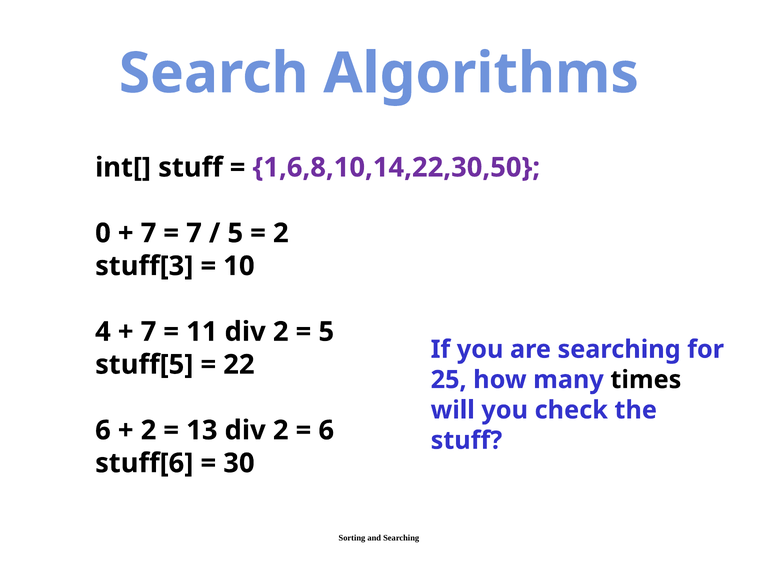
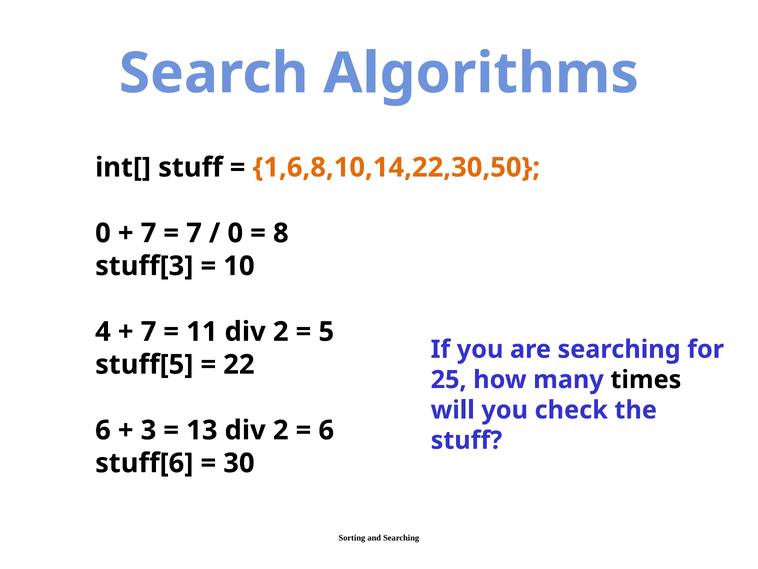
1,6,8,10,14,22,30,50 colour: purple -> orange
5 at (235, 233): 5 -> 0
2 at (281, 233): 2 -> 8
2 at (149, 430): 2 -> 3
